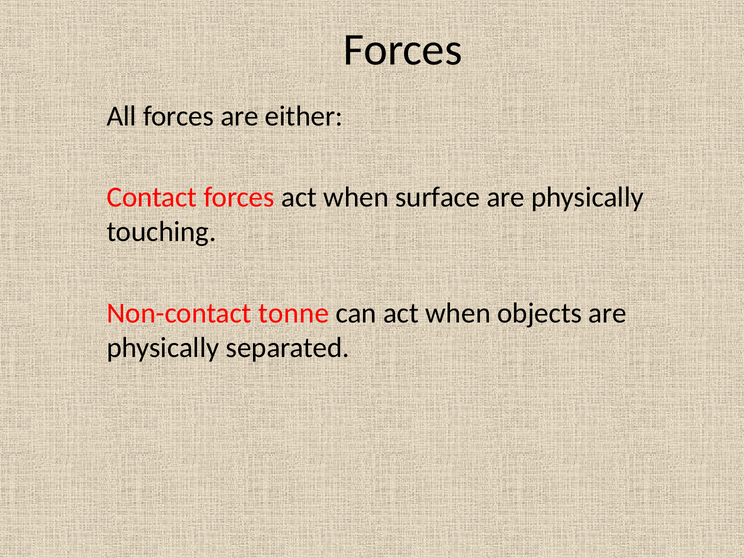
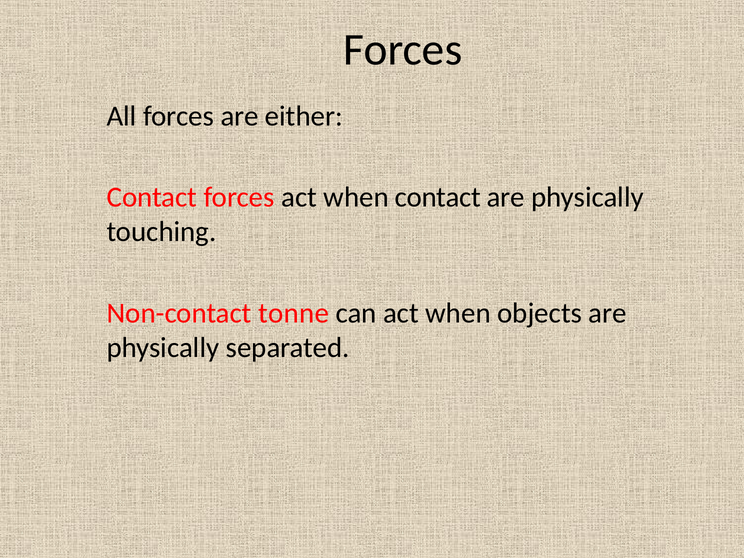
when surface: surface -> contact
